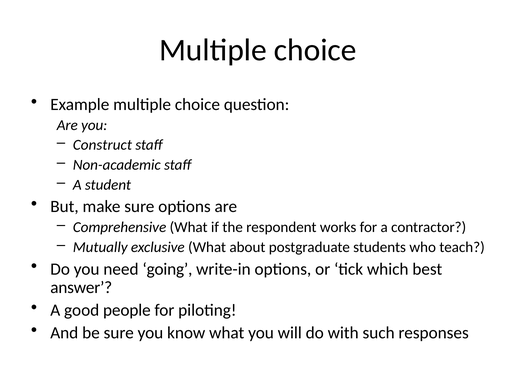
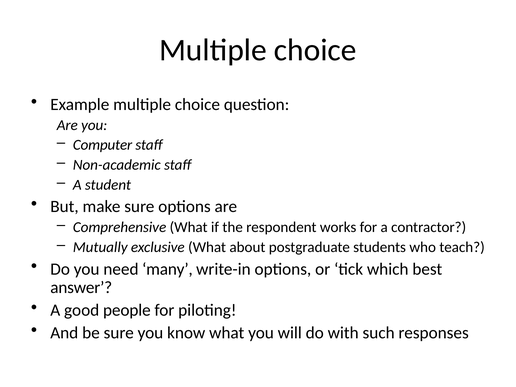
Construct: Construct -> Computer
going: going -> many
